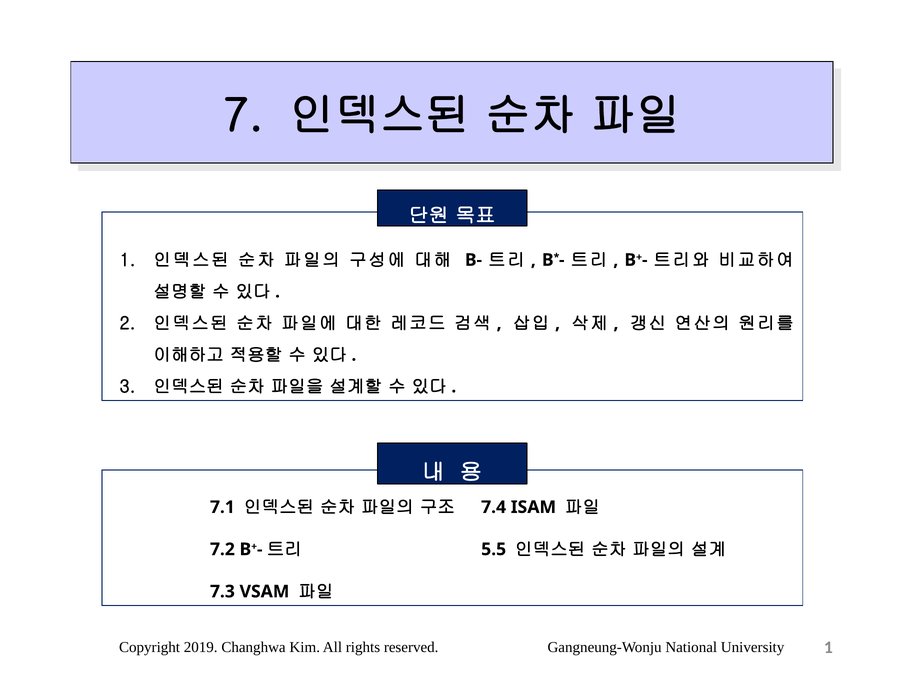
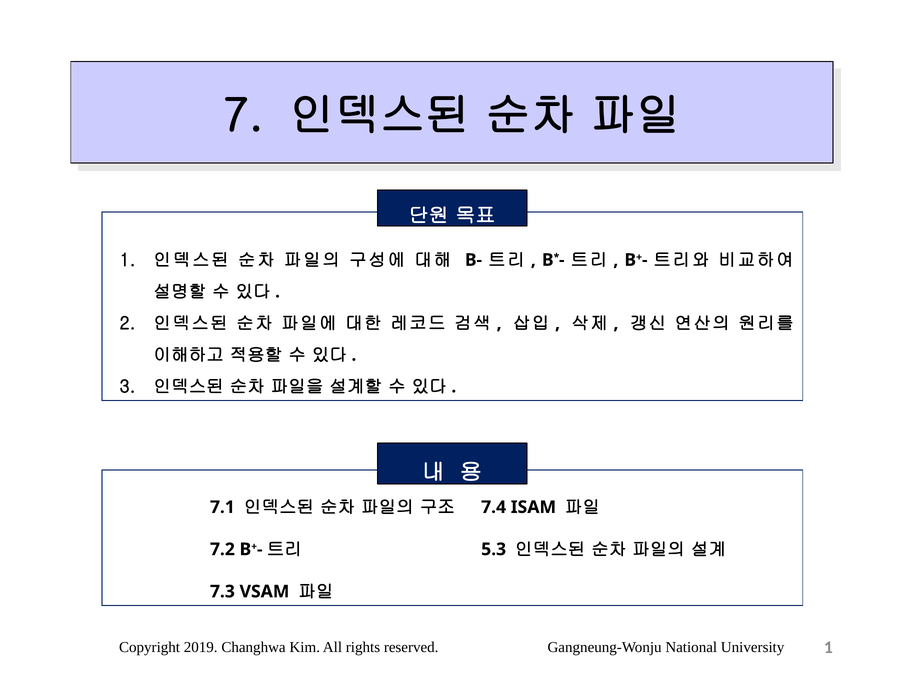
5.5: 5.5 -> 5.3
